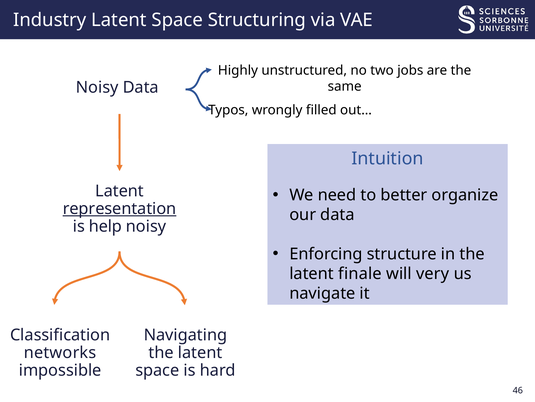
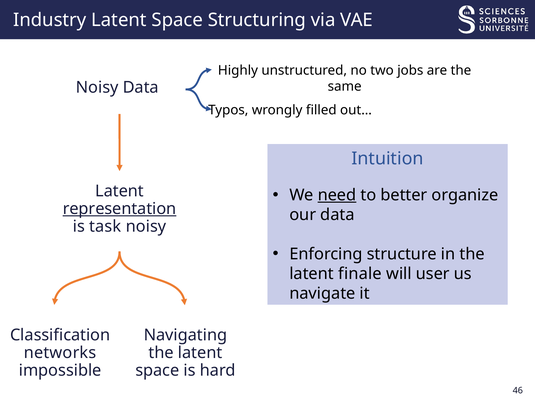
need underline: none -> present
help: help -> task
very: very -> user
